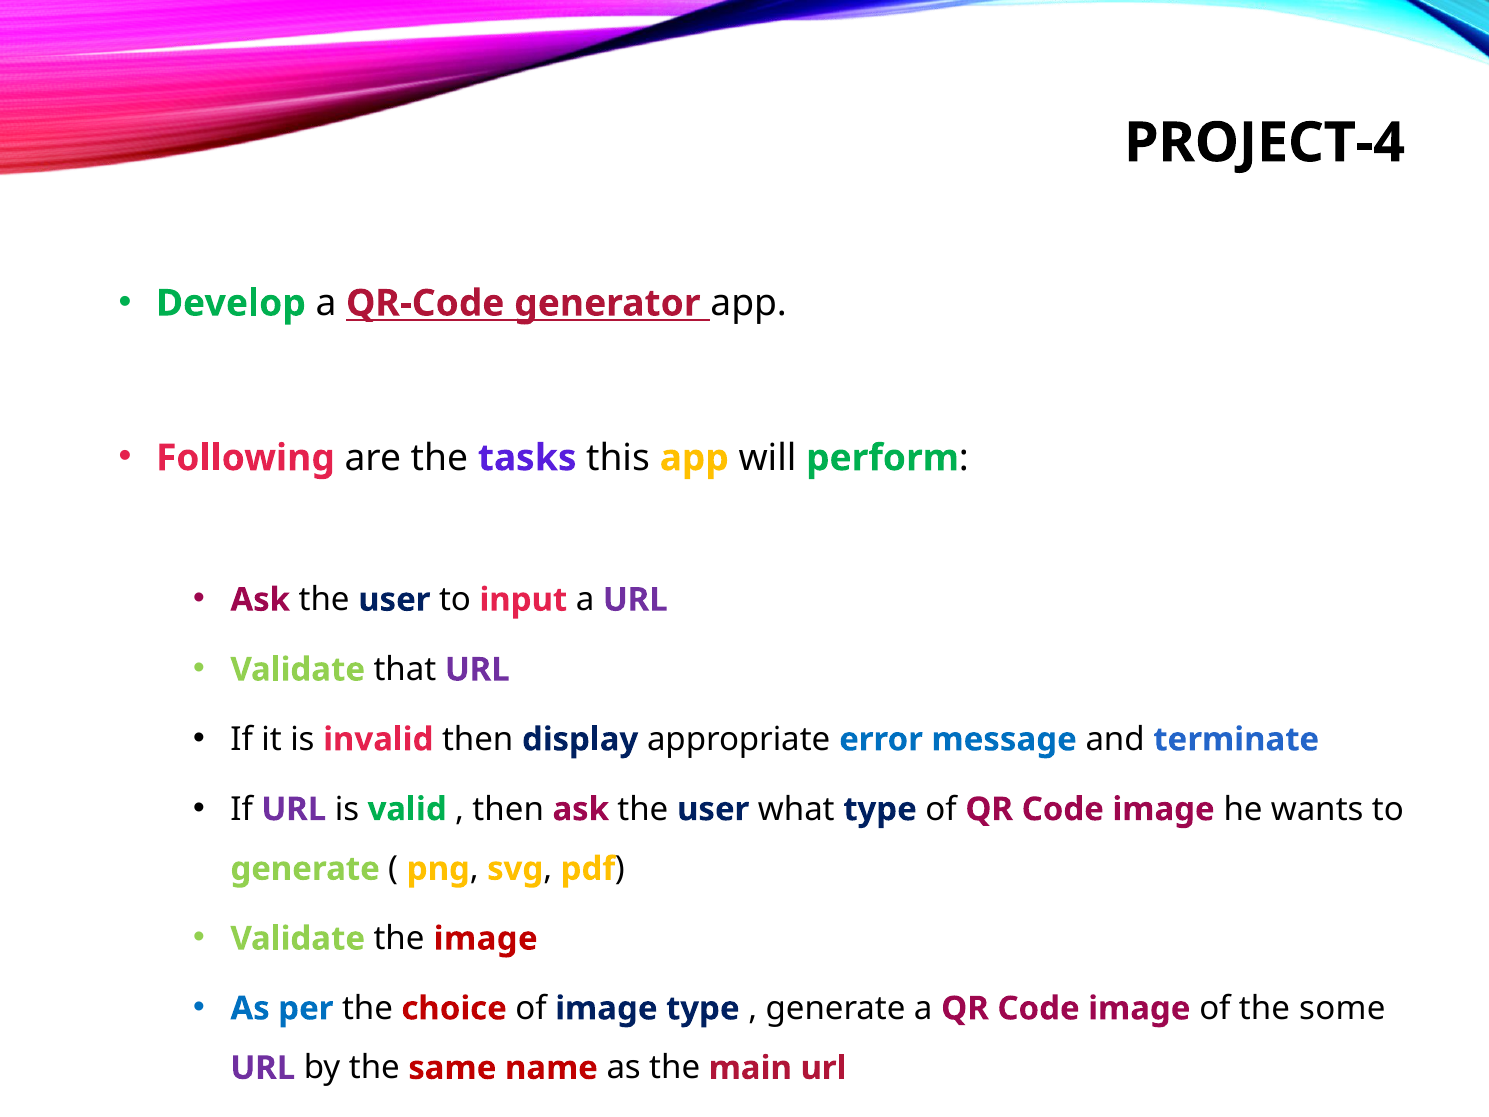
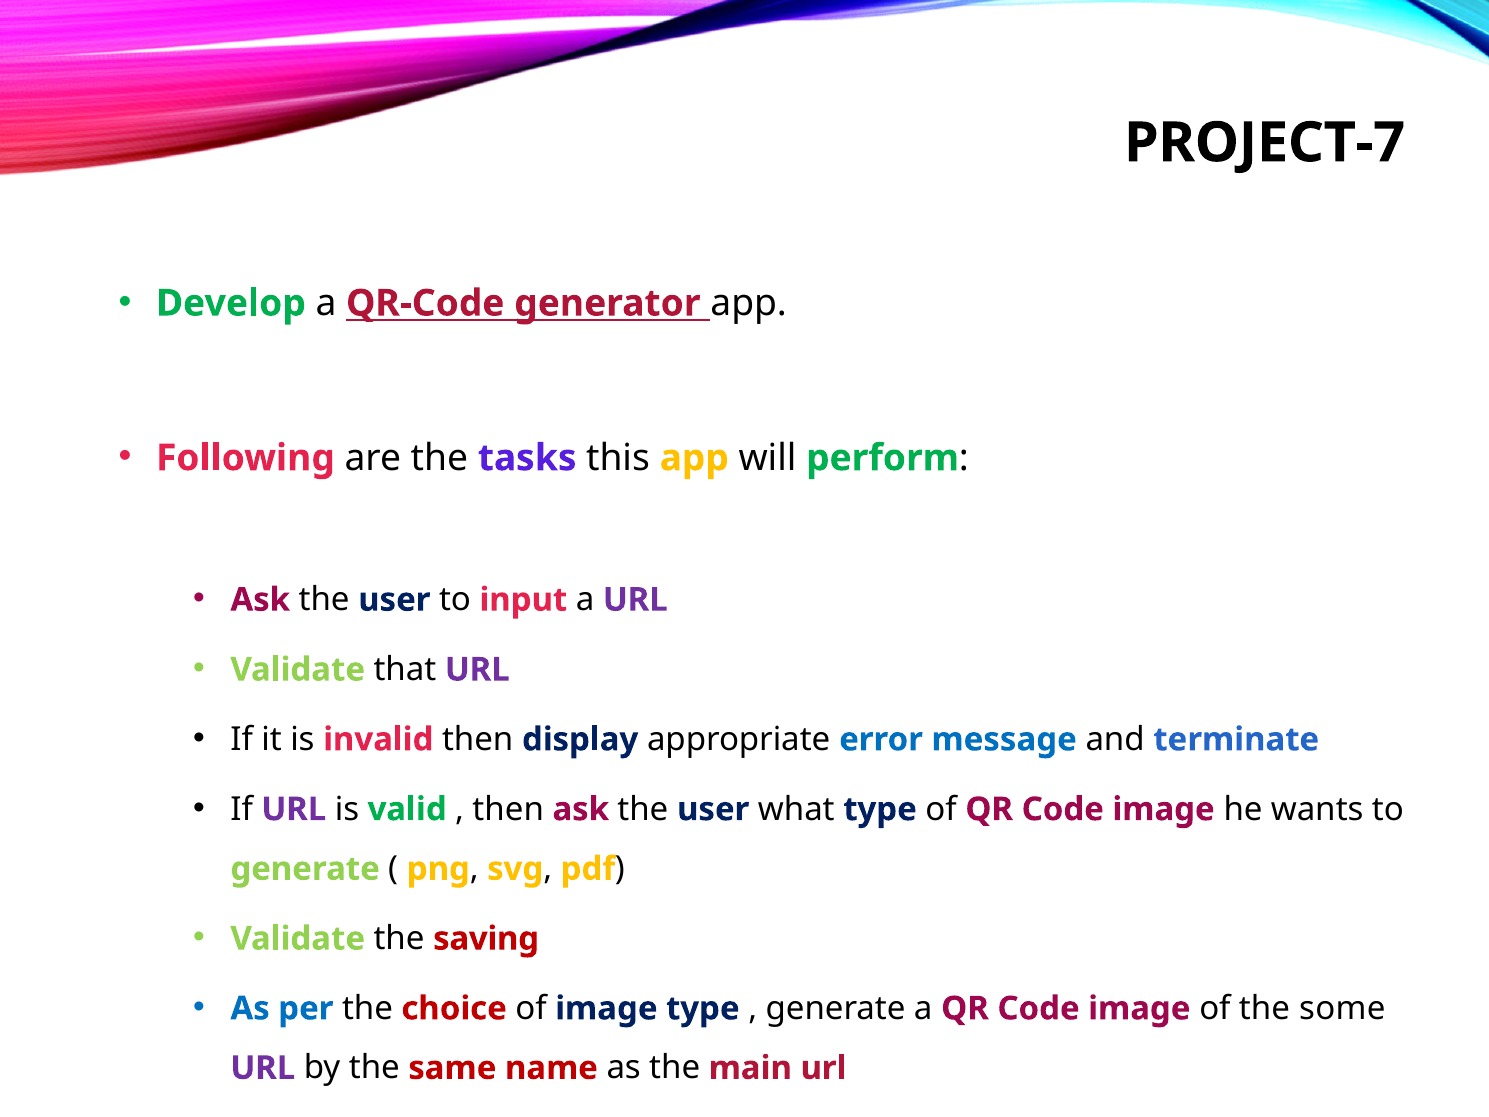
PROJECT-4: PROJECT-4 -> PROJECT-7
the image: image -> saving
